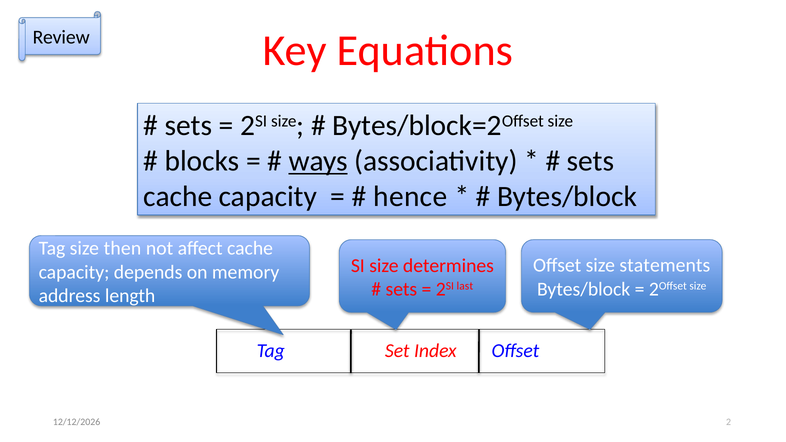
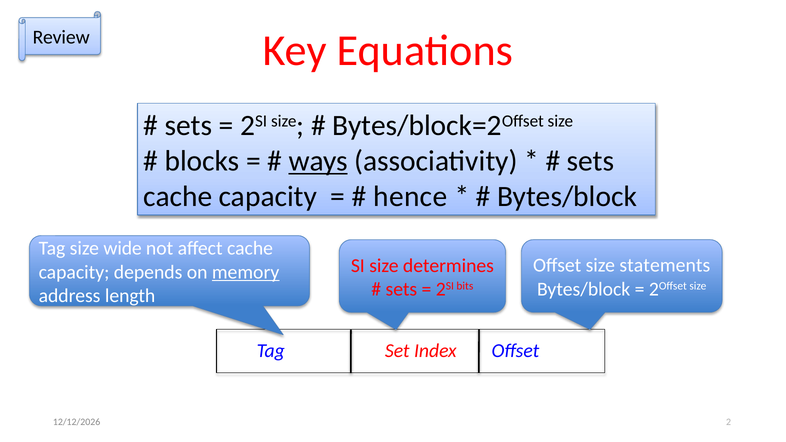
then: then -> wide
memory underline: none -> present
last: last -> bits
